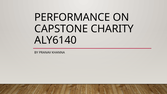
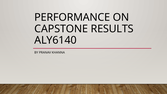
CHARITY: CHARITY -> RESULTS
